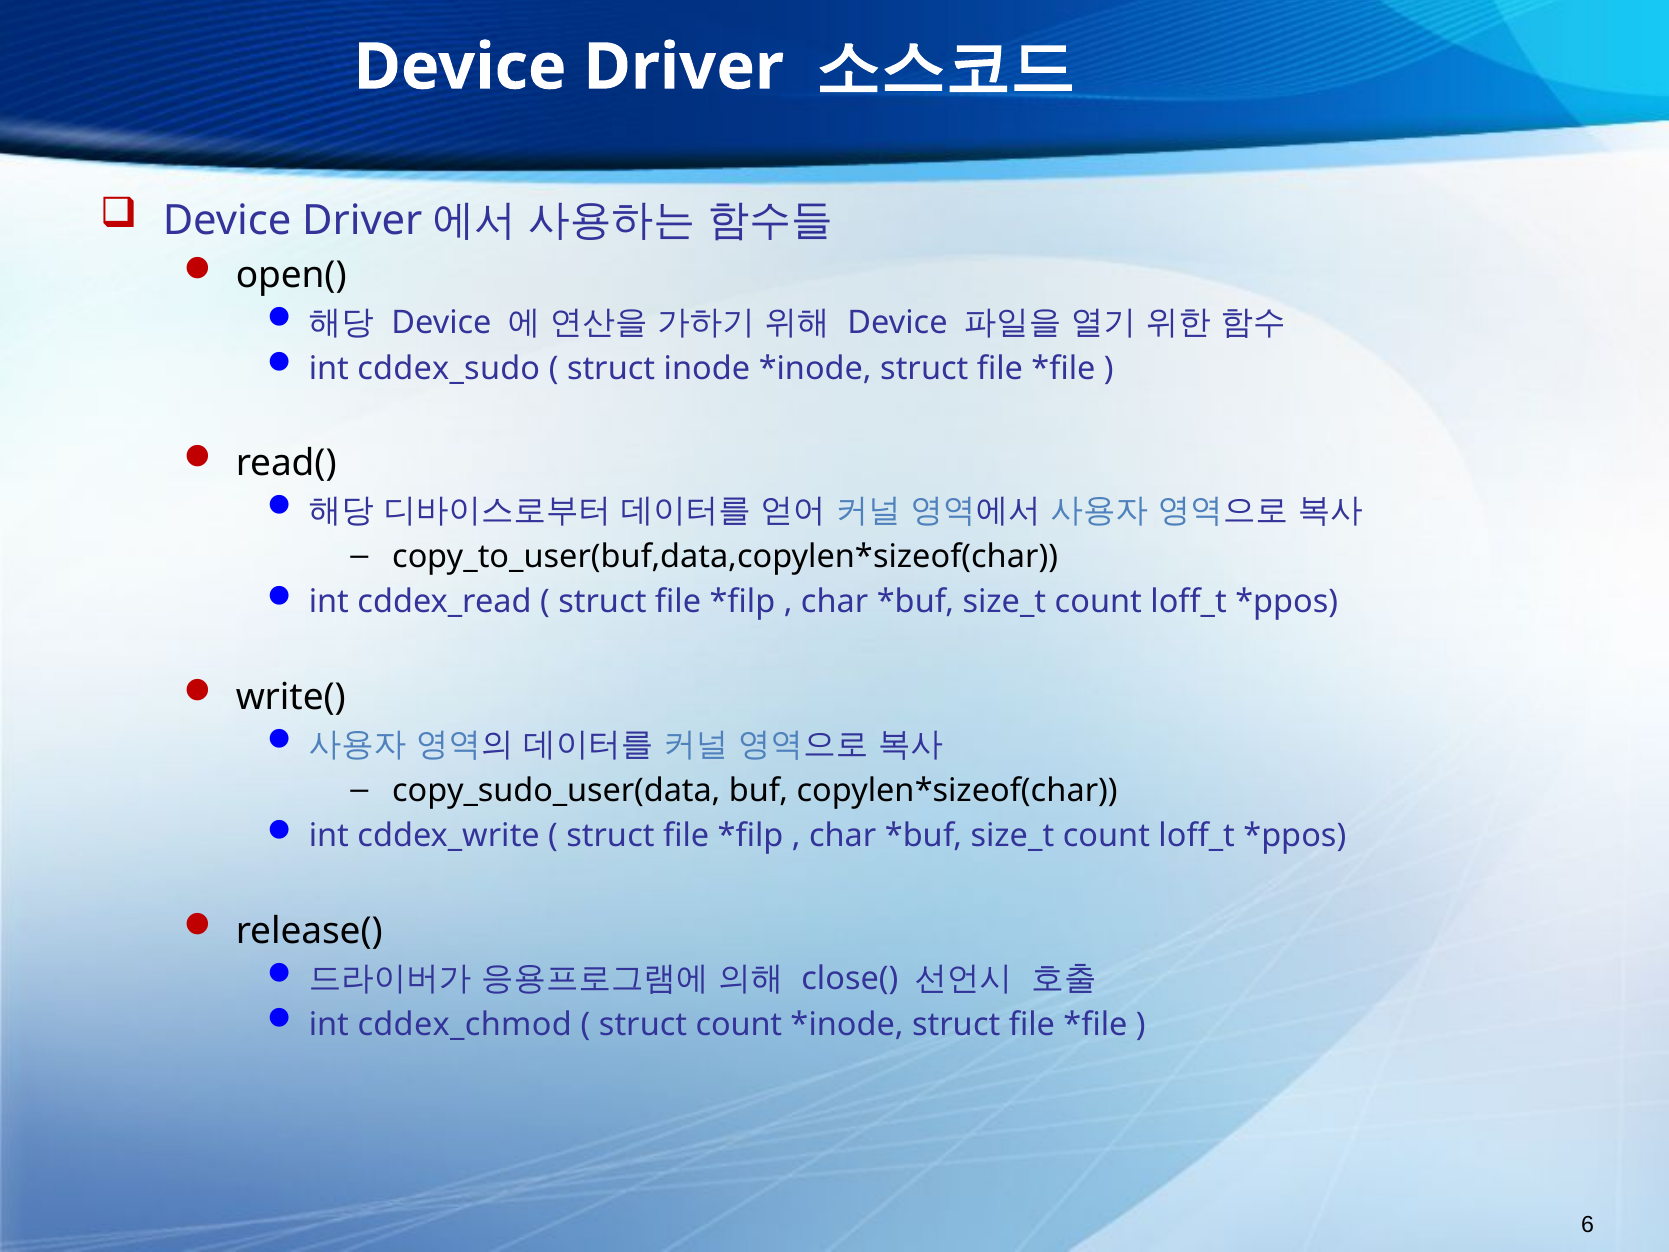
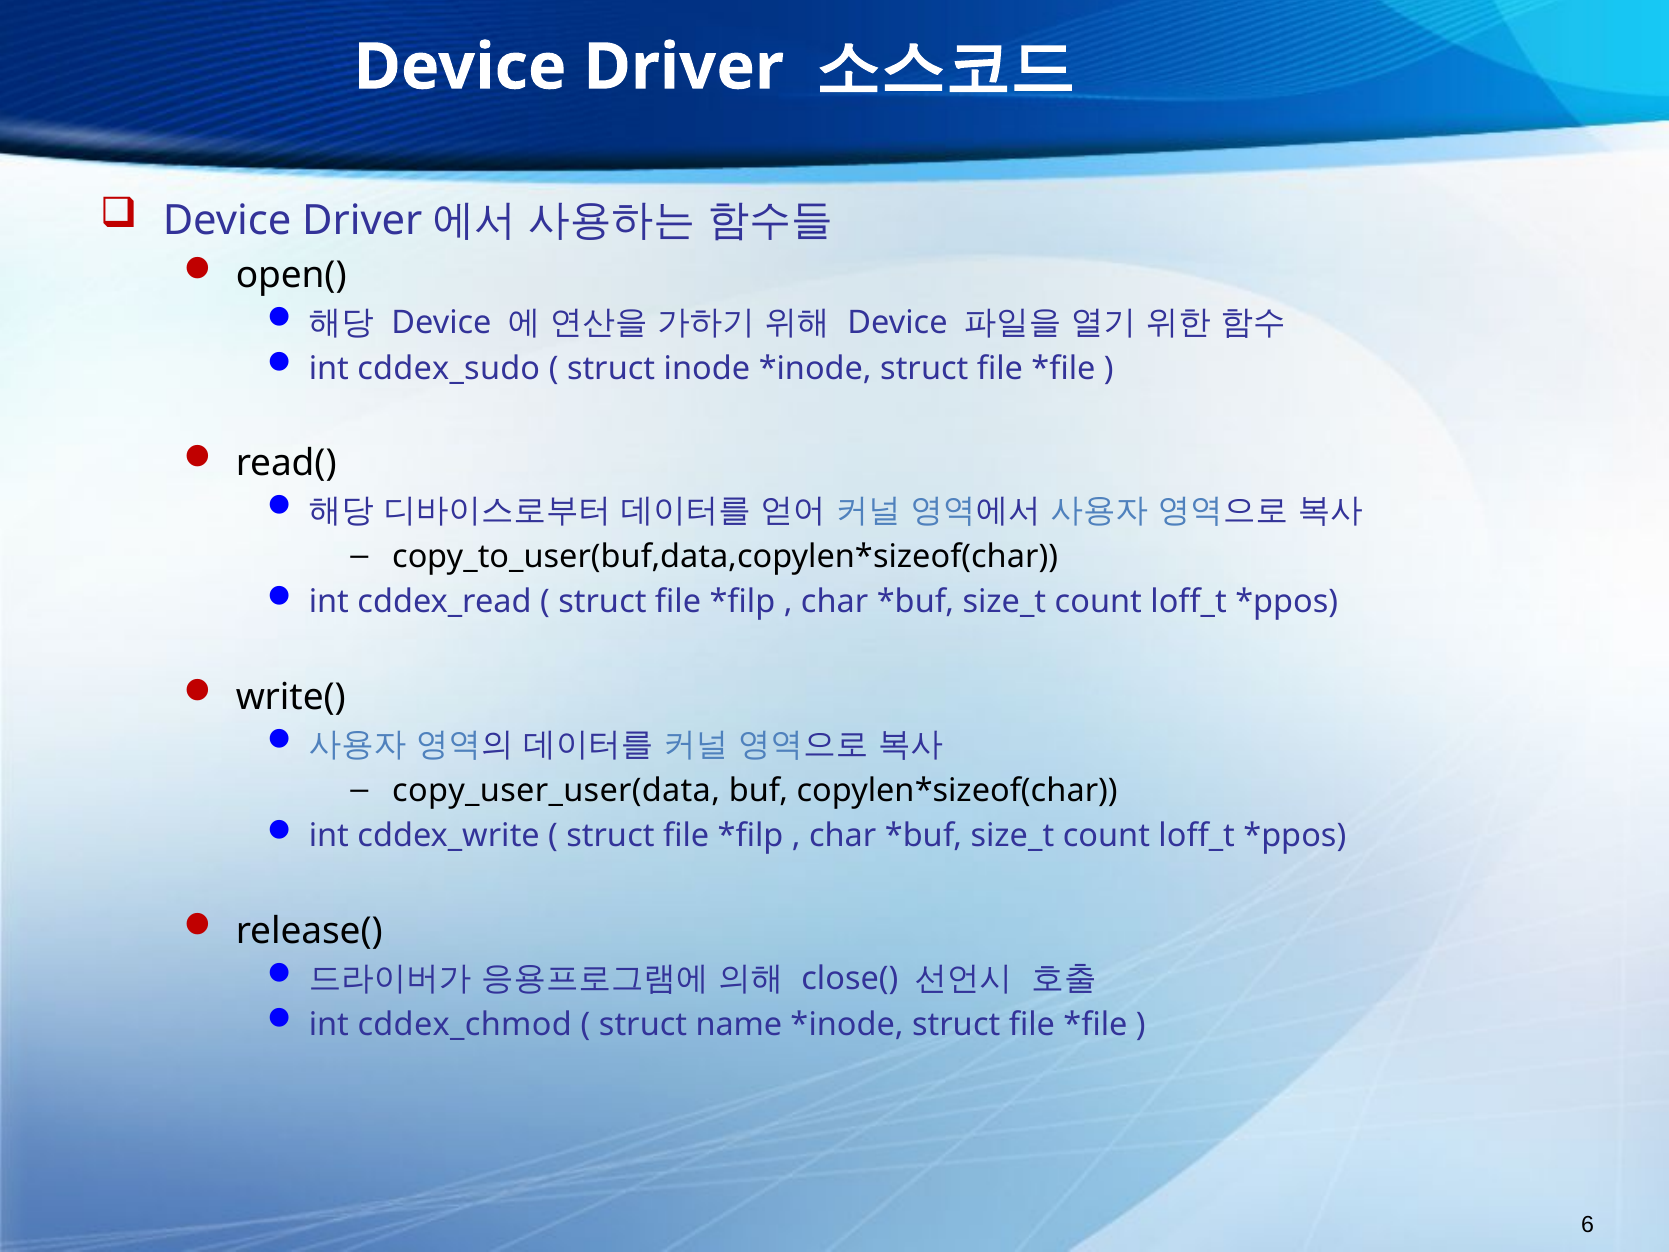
copy_sudo_user(data: copy_sudo_user(data -> copy_user_user(data
struct count: count -> name
